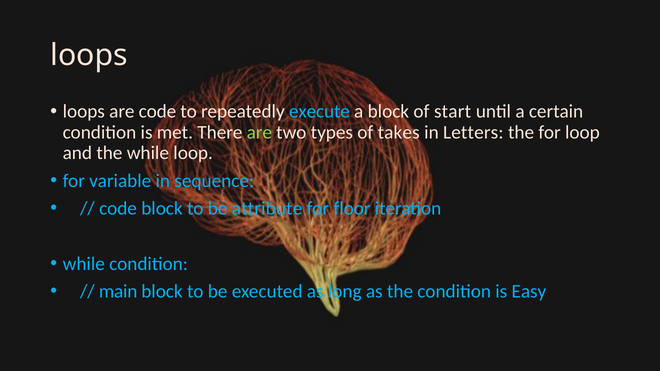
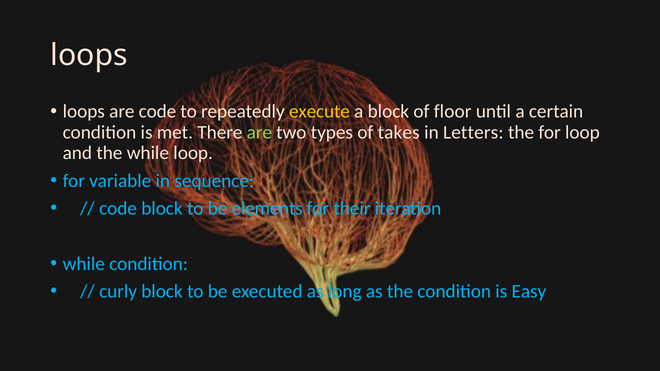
execute colour: light blue -> yellow
start: start -> floor
attribute: attribute -> elements
floor: floor -> their
main: main -> curly
